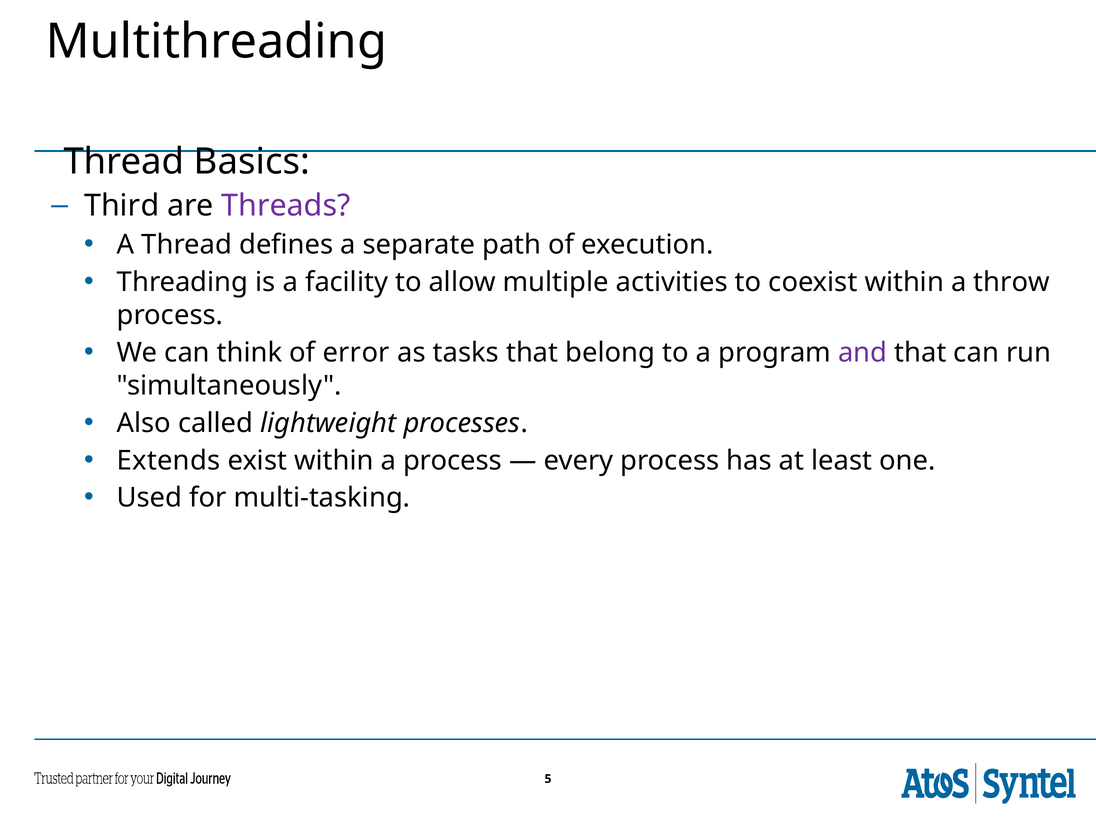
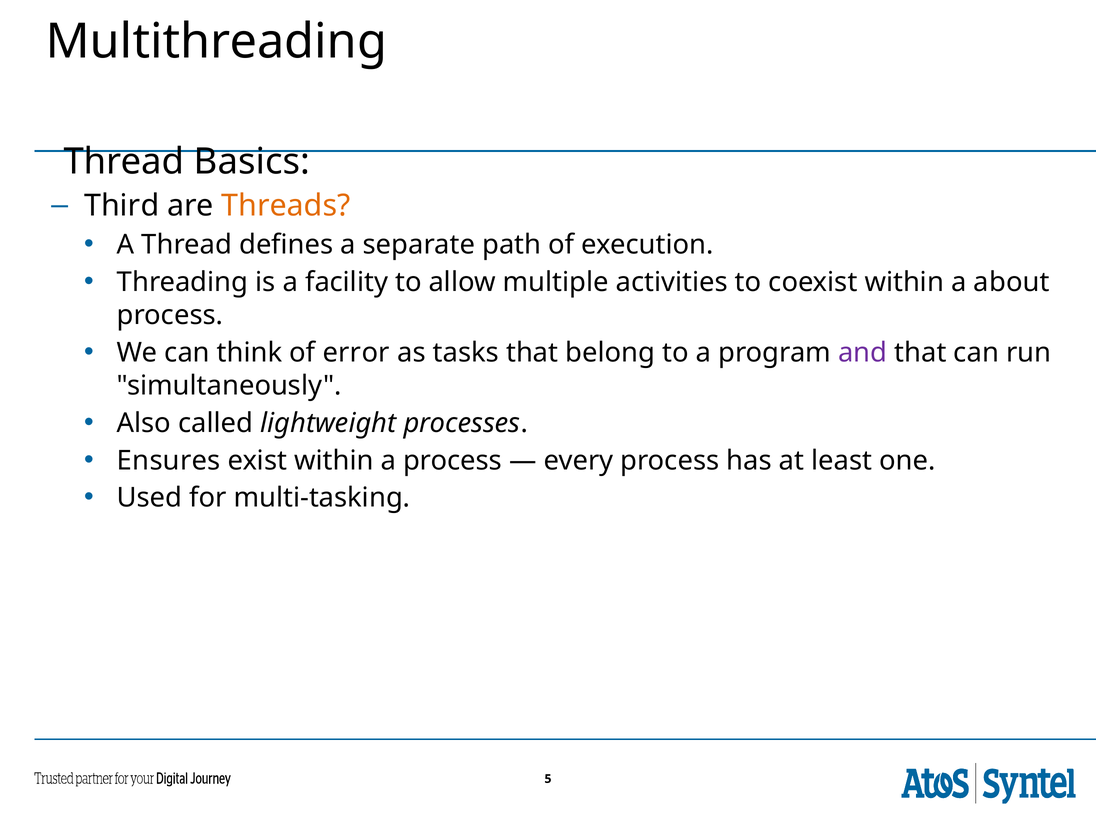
Threads colour: purple -> orange
throw: throw -> about
Extends: Extends -> Ensures
